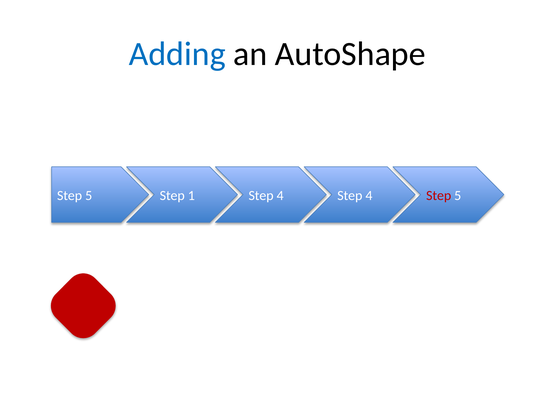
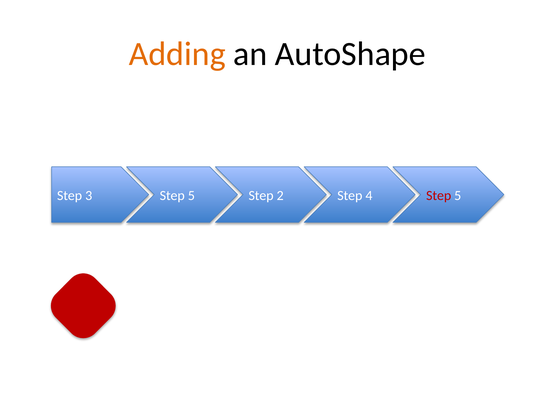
Adding colour: blue -> orange
5 at (89, 195): 5 -> 3
1 at (191, 195): 1 -> 5
4 at (280, 195): 4 -> 2
